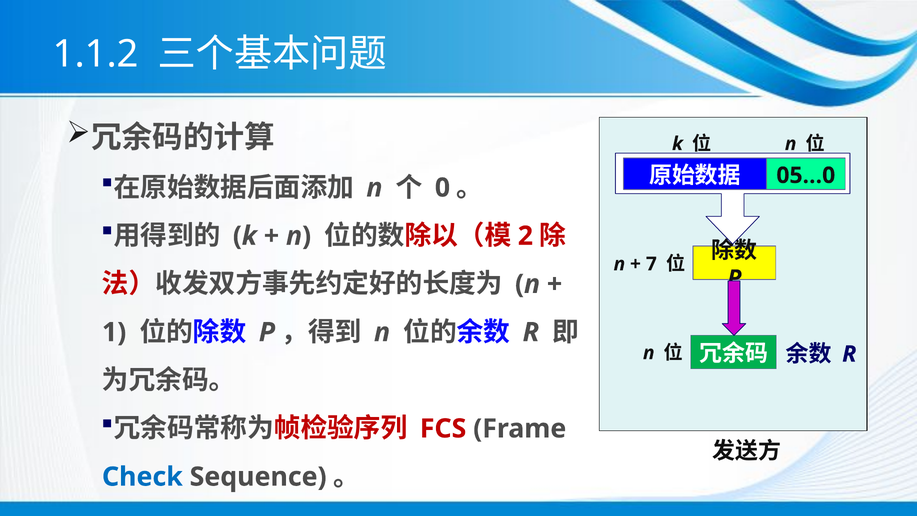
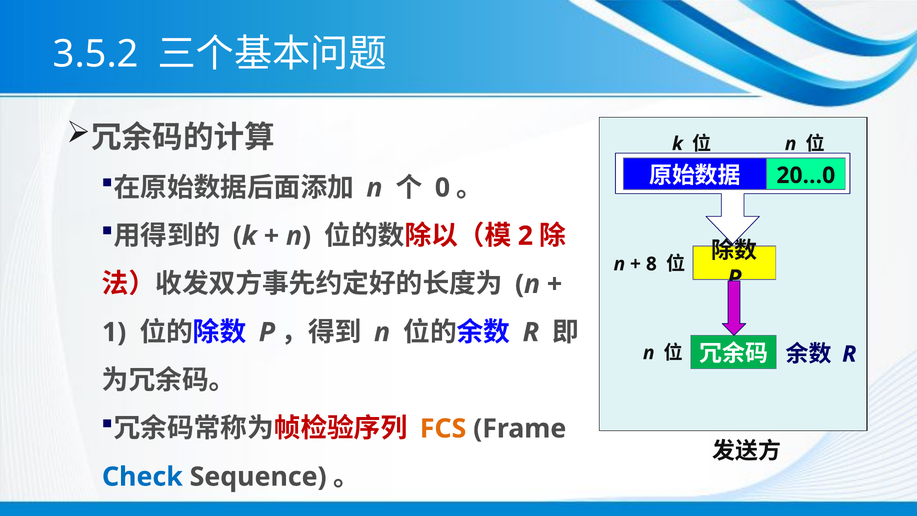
1.1.2: 1.1.2 -> 3.5.2
05…0: 05…0 -> 20…0
7: 7 -> 8
FCS colour: red -> orange
